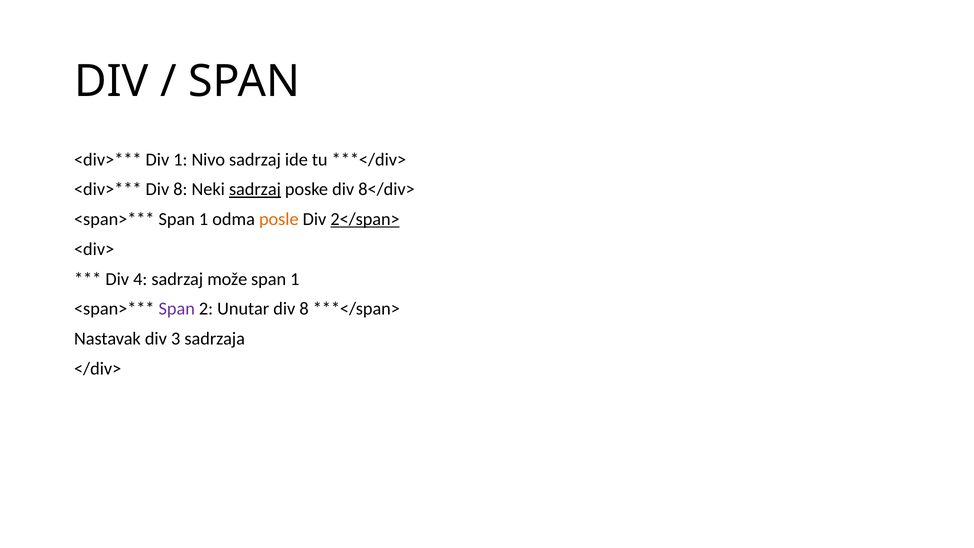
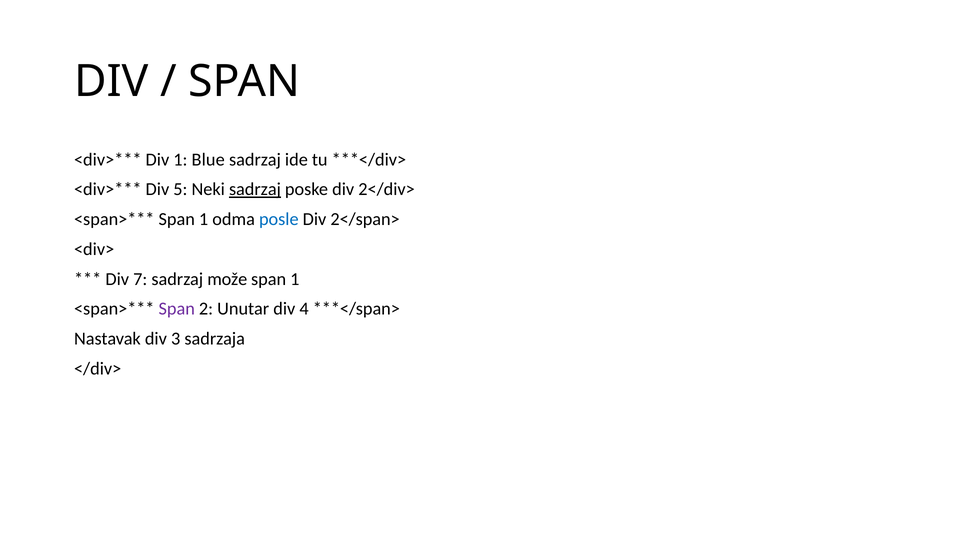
Nivo: Nivo -> Blue
8 at (180, 189): 8 -> 5
8</div>: 8</div> -> 2</div>
posle colour: orange -> blue
2</span> underline: present -> none
4: 4 -> 7
Unutar div 8: 8 -> 4
